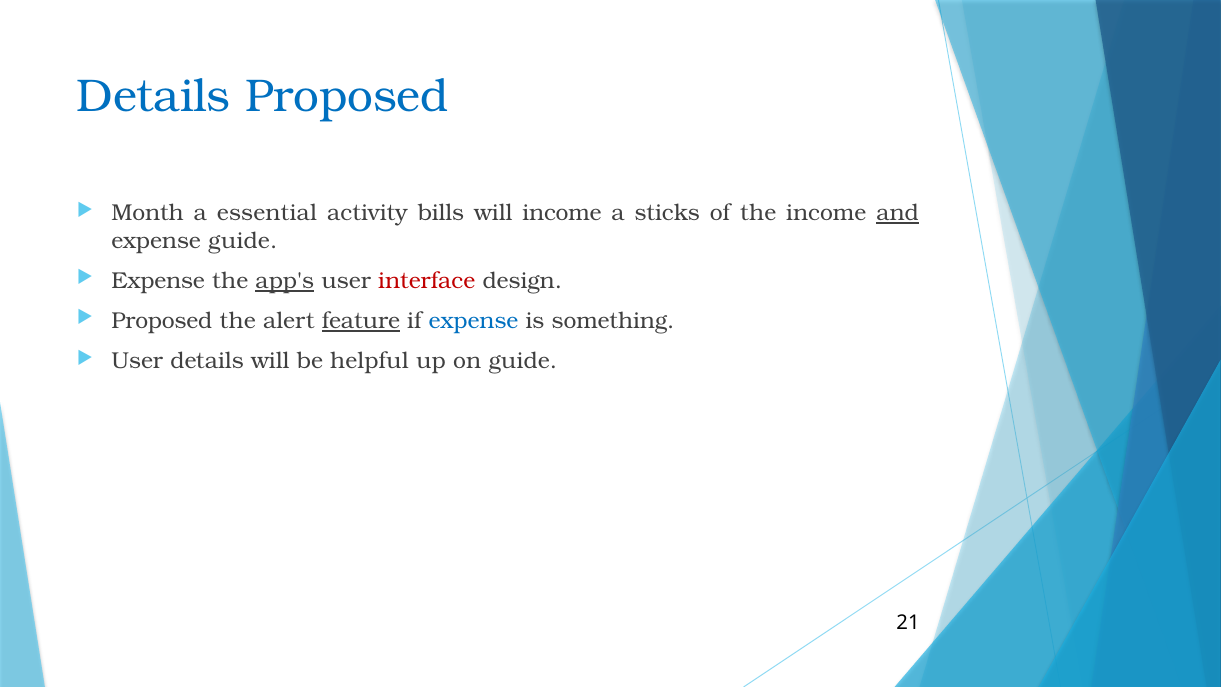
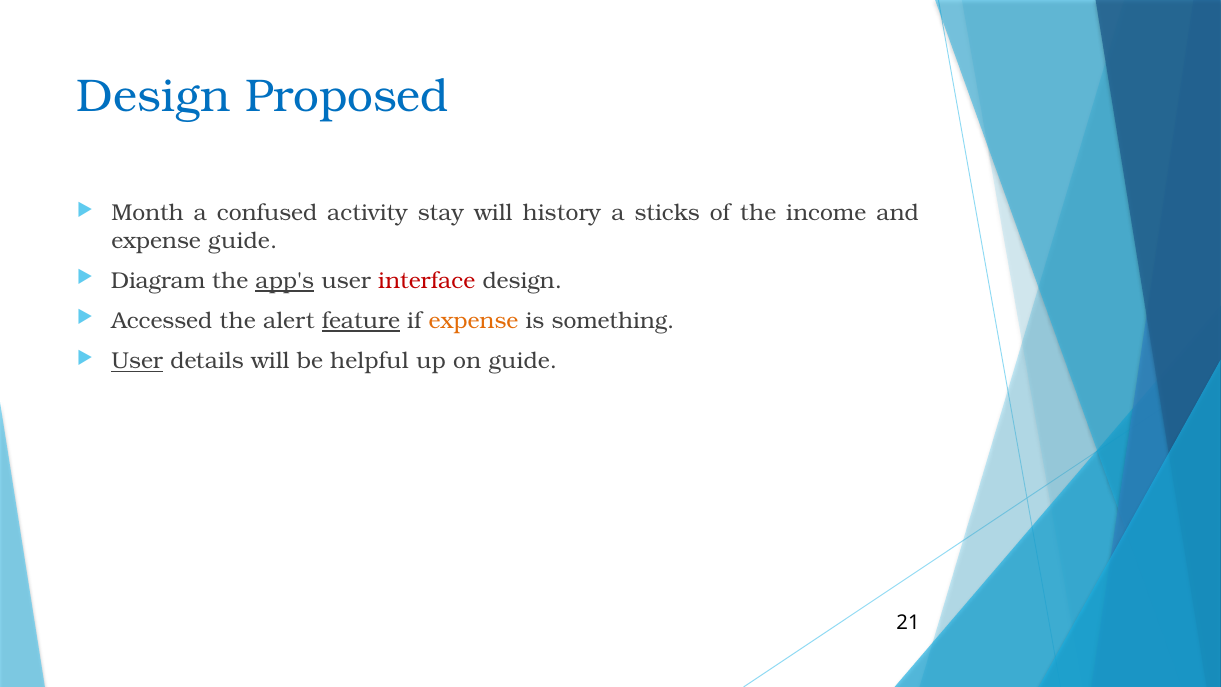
Details at (154, 96): Details -> Design
essential: essential -> confused
bills: bills -> stay
will income: income -> history
and underline: present -> none
Expense at (158, 281): Expense -> Diagram
Proposed at (162, 321): Proposed -> Accessed
expense at (474, 321) colour: blue -> orange
User at (137, 361) underline: none -> present
